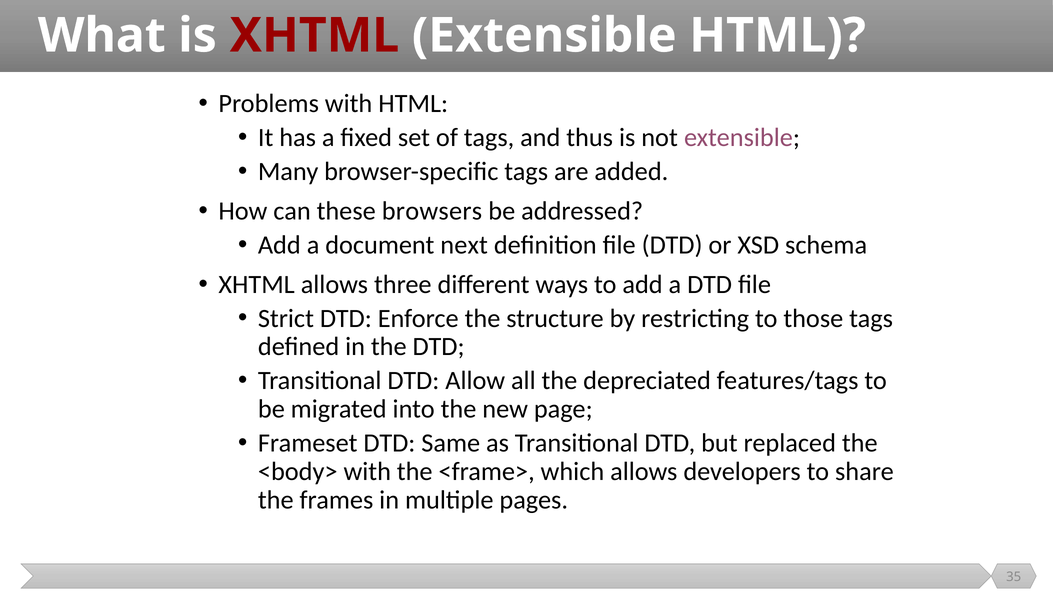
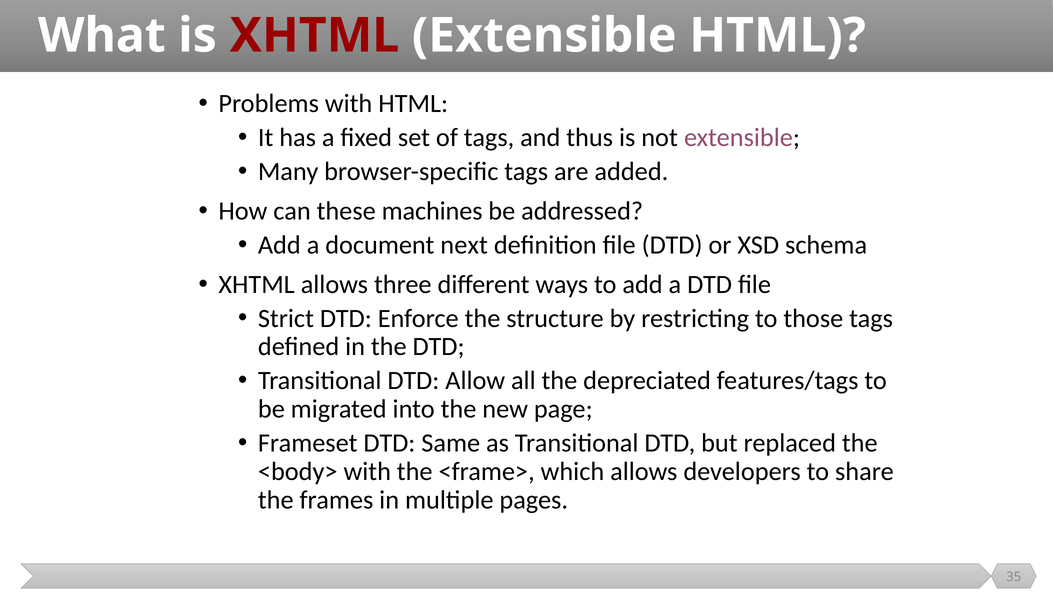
browsers: browsers -> machines
